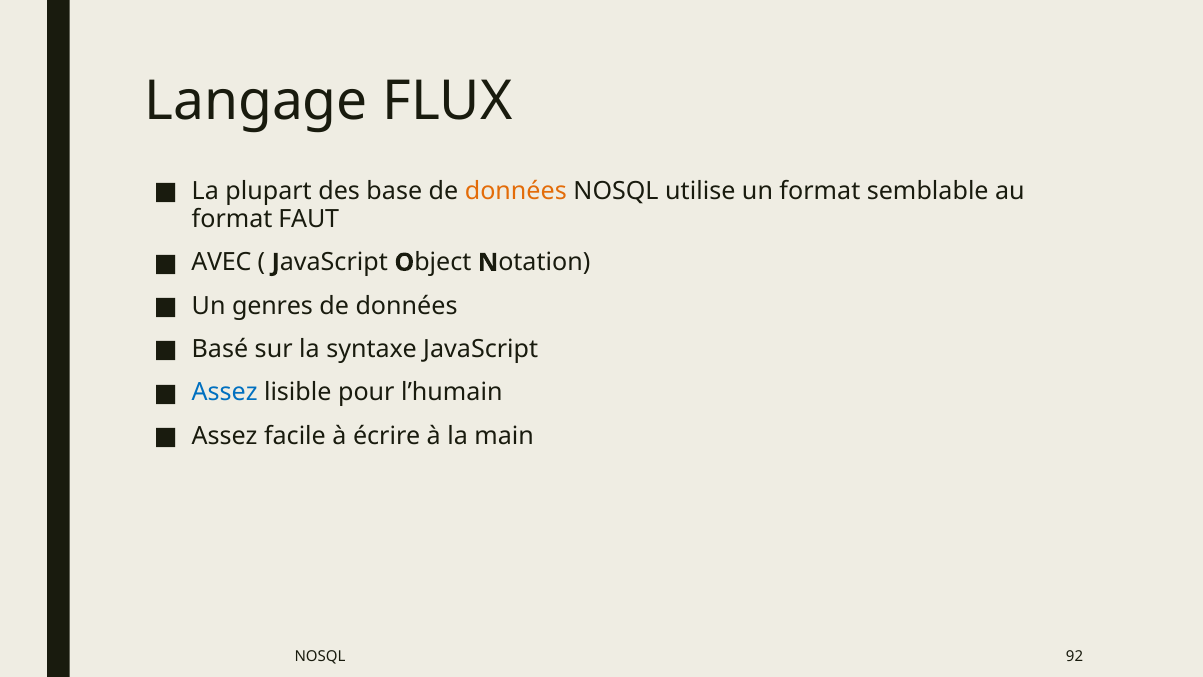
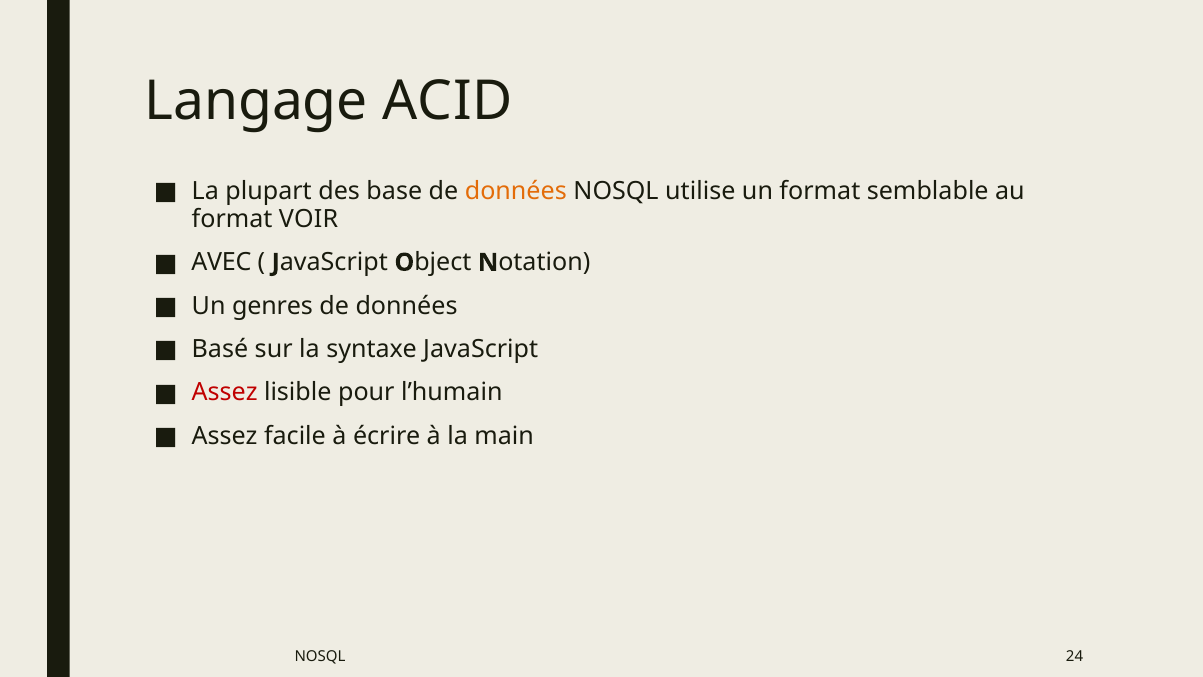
FLUX: FLUX -> ACID
FAUT: FAUT -> VOIR
Assez at (225, 392) colour: blue -> red
92: 92 -> 24
